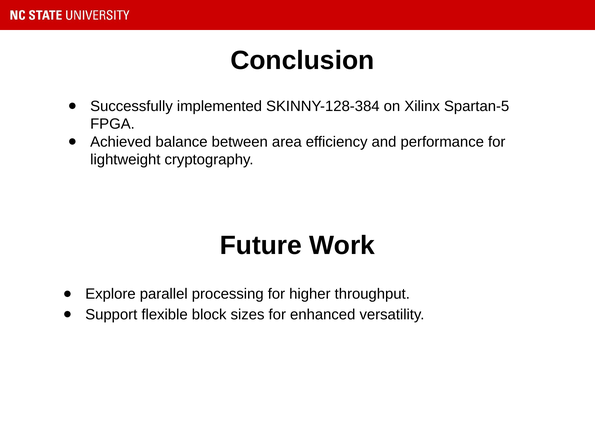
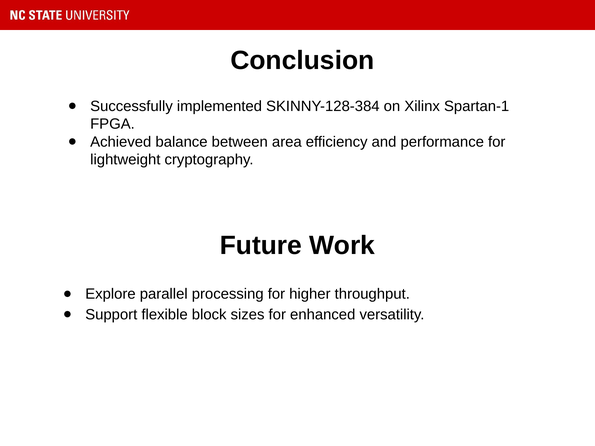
Spartan-5: Spartan-5 -> Spartan-1
